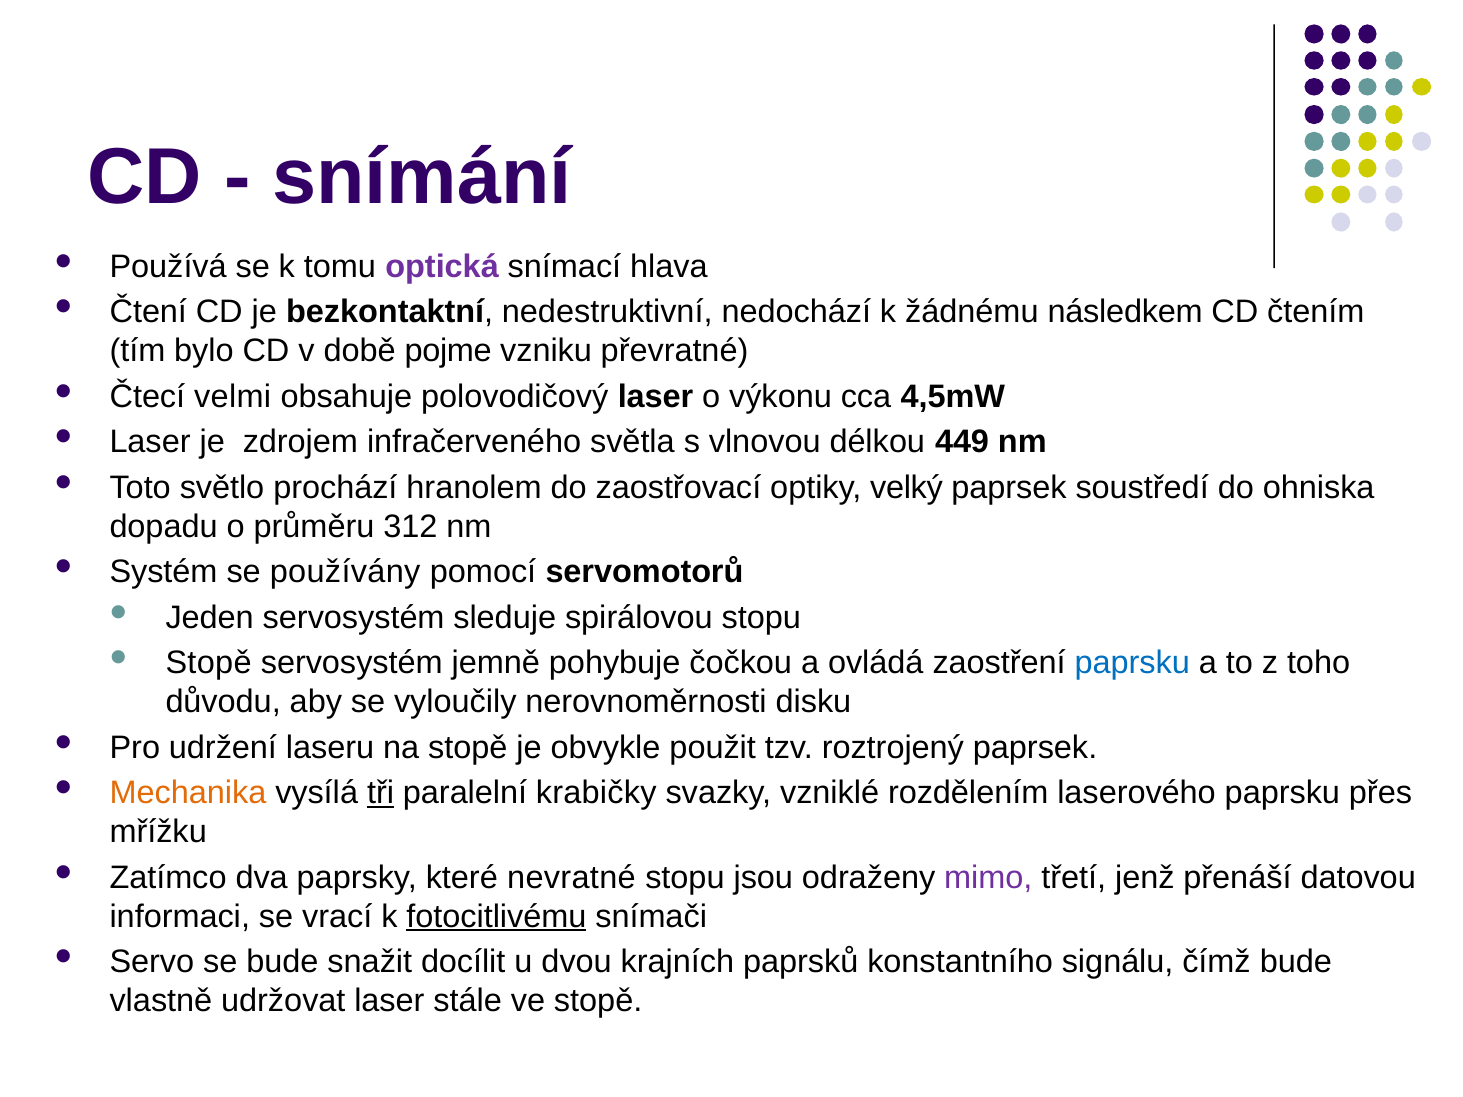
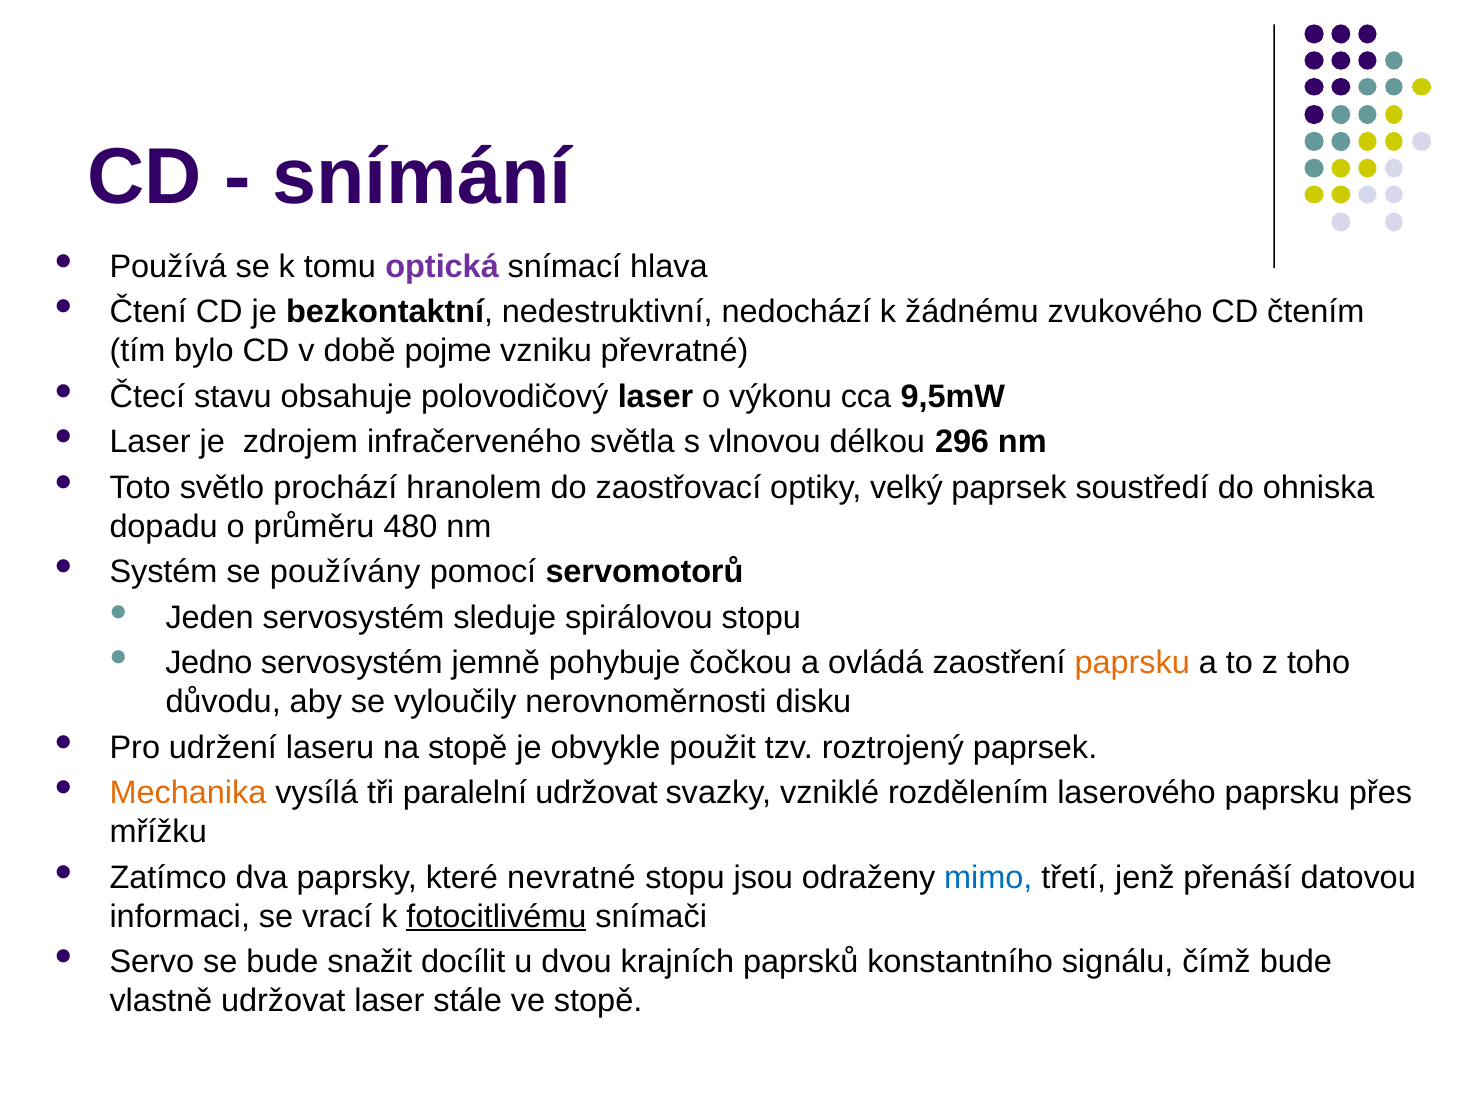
následkem: následkem -> zvukového
velmi: velmi -> stavu
4,5mW: 4,5mW -> 9,5mW
449: 449 -> 296
312: 312 -> 480
Stopě at (209, 663): Stopě -> Jedno
paprsku at (1132, 663) colour: blue -> orange
tři underline: present -> none
paralelní krabičky: krabičky -> udržovat
mimo colour: purple -> blue
